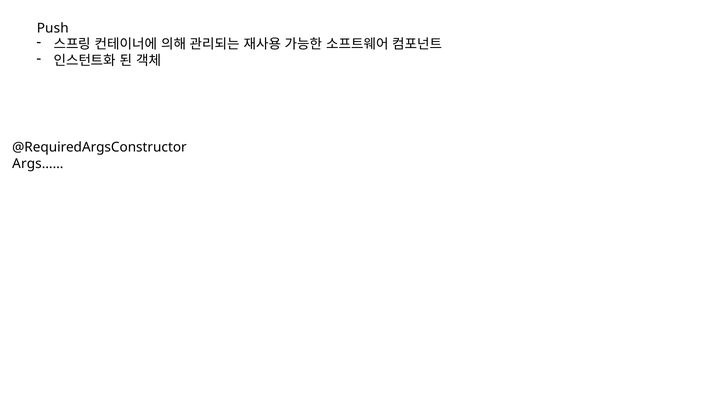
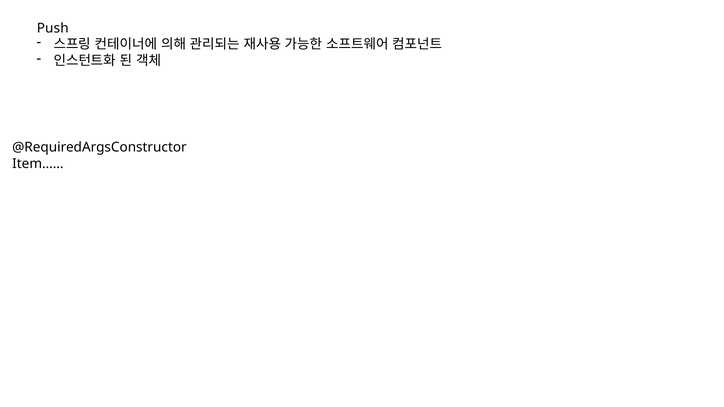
Args……: Args…… -> Item……
